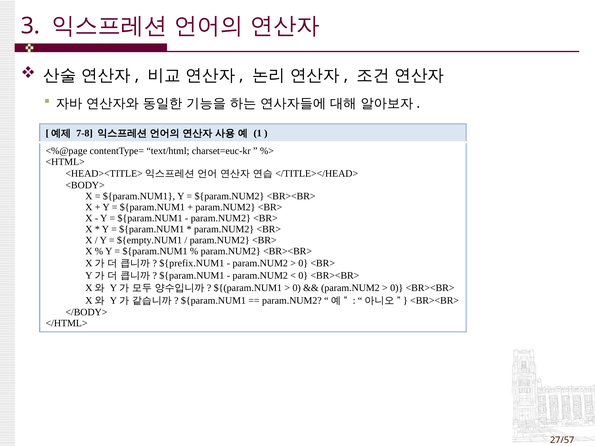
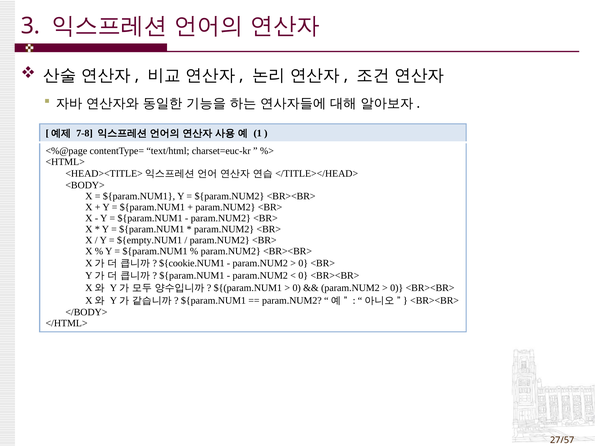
${prefix.NUM1: ${prefix.NUM1 -> ${cookie.NUM1
